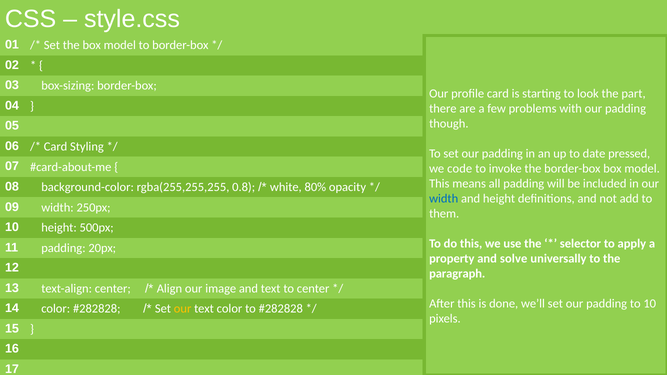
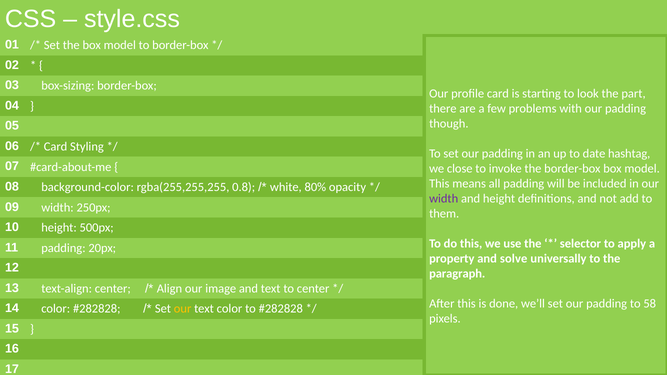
pressed: pressed -> hashtag
code: code -> close
width at (444, 199) colour: blue -> purple
to 10: 10 -> 58
